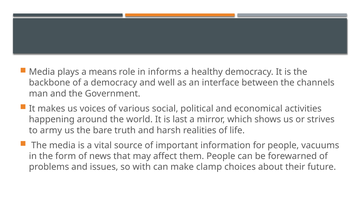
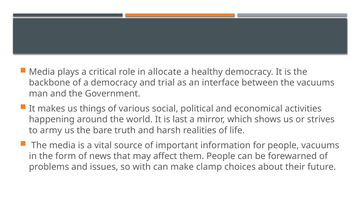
means: means -> critical
informs: informs -> allocate
well: well -> trial
the channels: channels -> vacuums
voices: voices -> things
